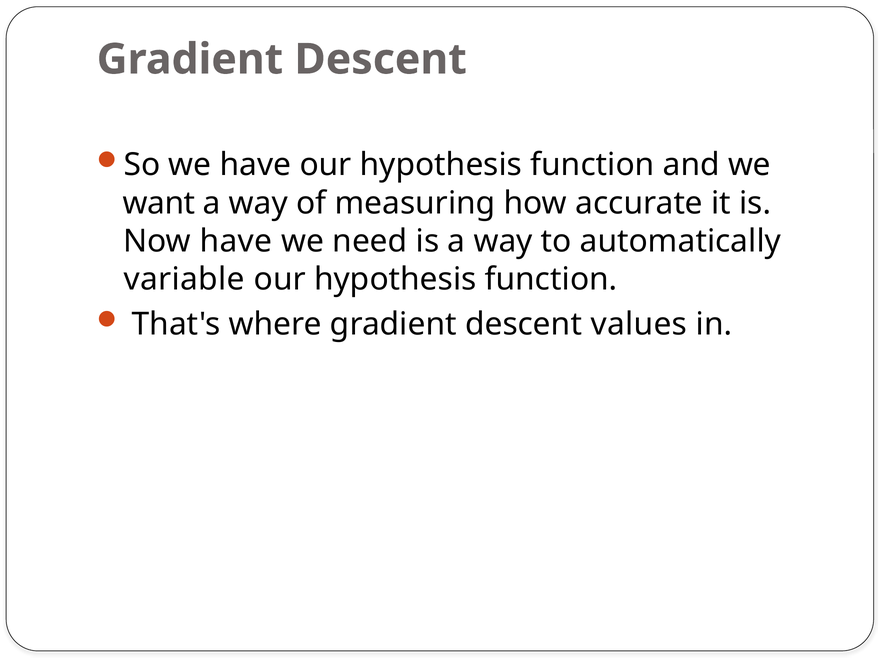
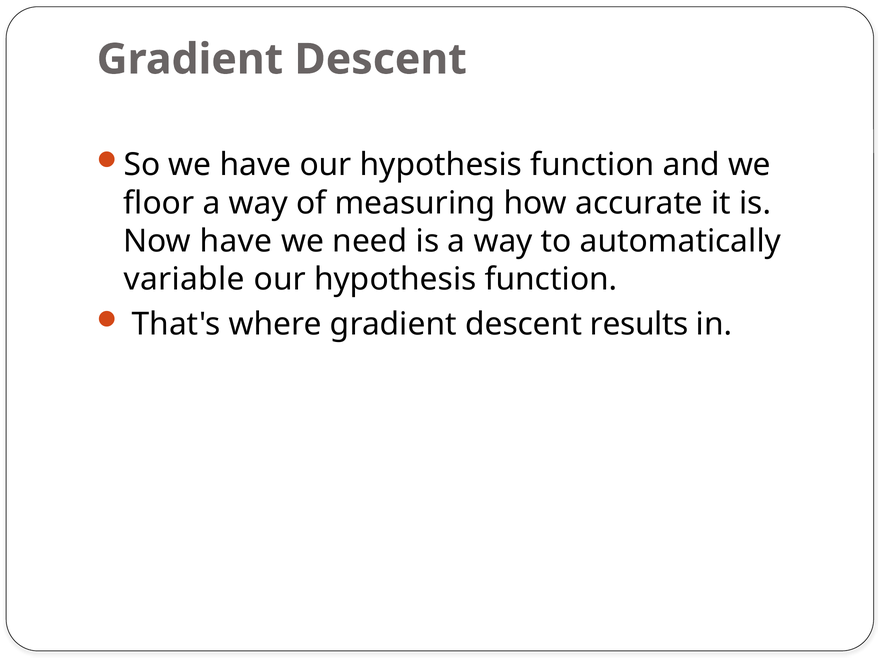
want: want -> floor
values: values -> results
